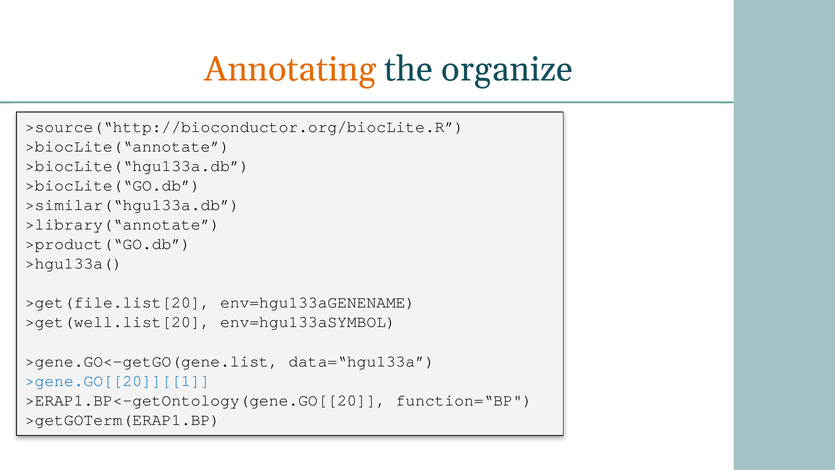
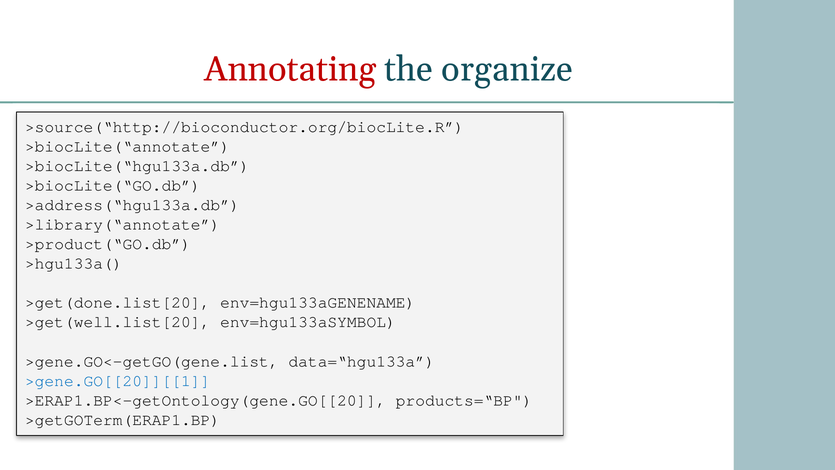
Annotating colour: orange -> red
>similar(“hgu133a.db: >similar(“hgu133a.db -> >address(“hgu133a.db
>get(file.list[20: >get(file.list[20 -> >get(done.list[20
function=“BP: function=“BP -> products=“BP
